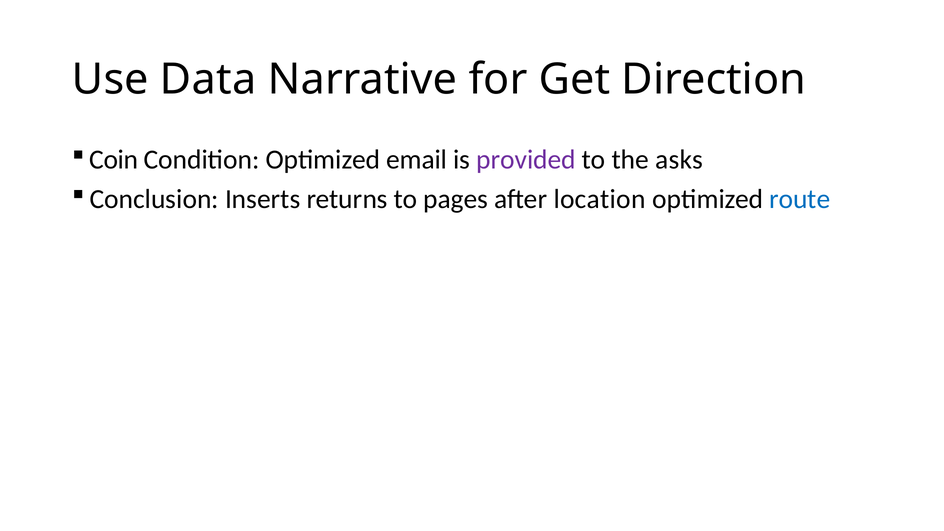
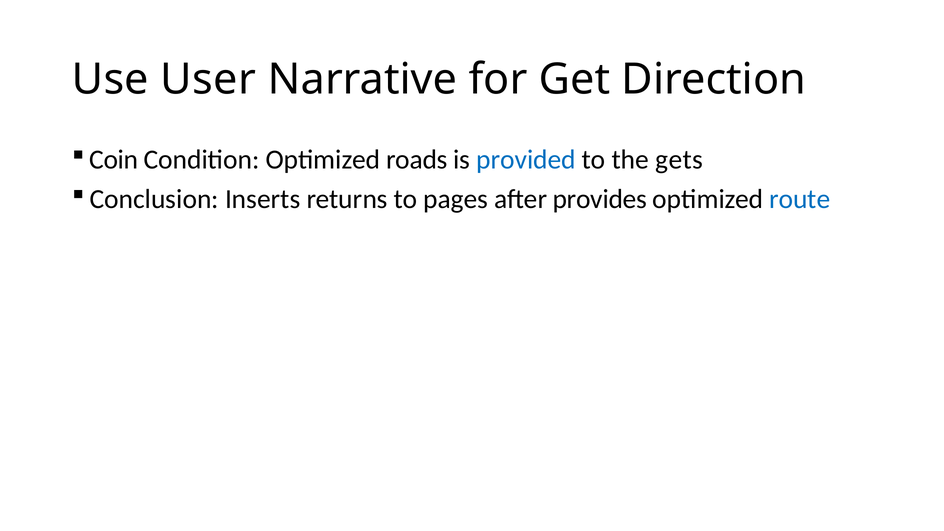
Data: Data -> User
email: email -> roads
provided colour: purple -> blue
asks: asks -> gets
location: location -> provides
